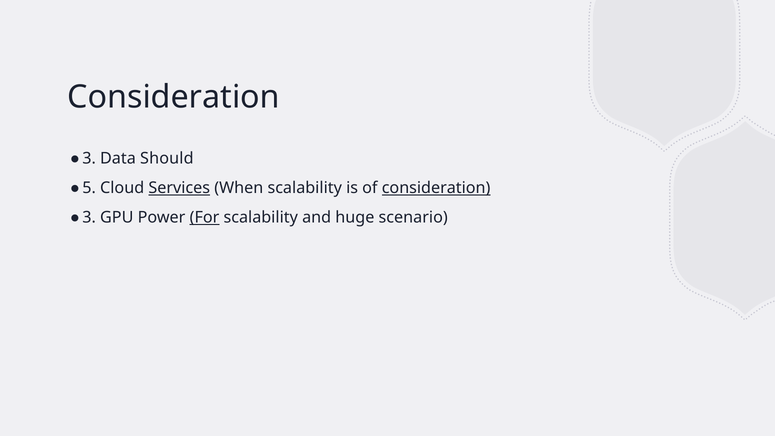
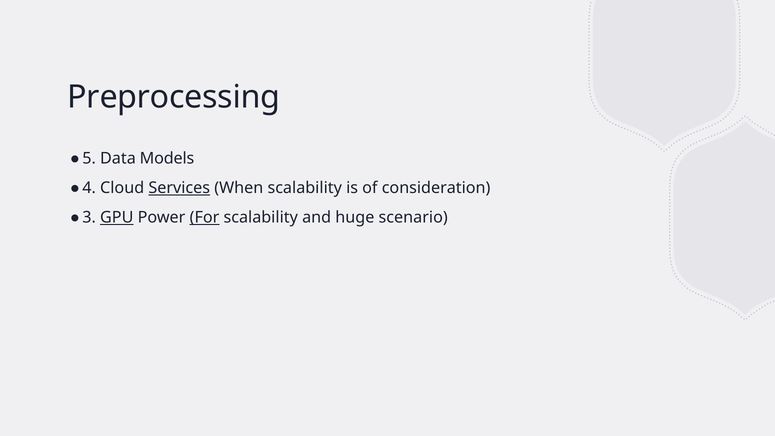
Consideration at (174, 97): Consideration -> Preprocessing
3 at (89, 159): 3 -> 5
Should: Should -> Models
5: 5 -> 4
consideration at (436, 188) underline: present -> none
GPU underline: none -> present
